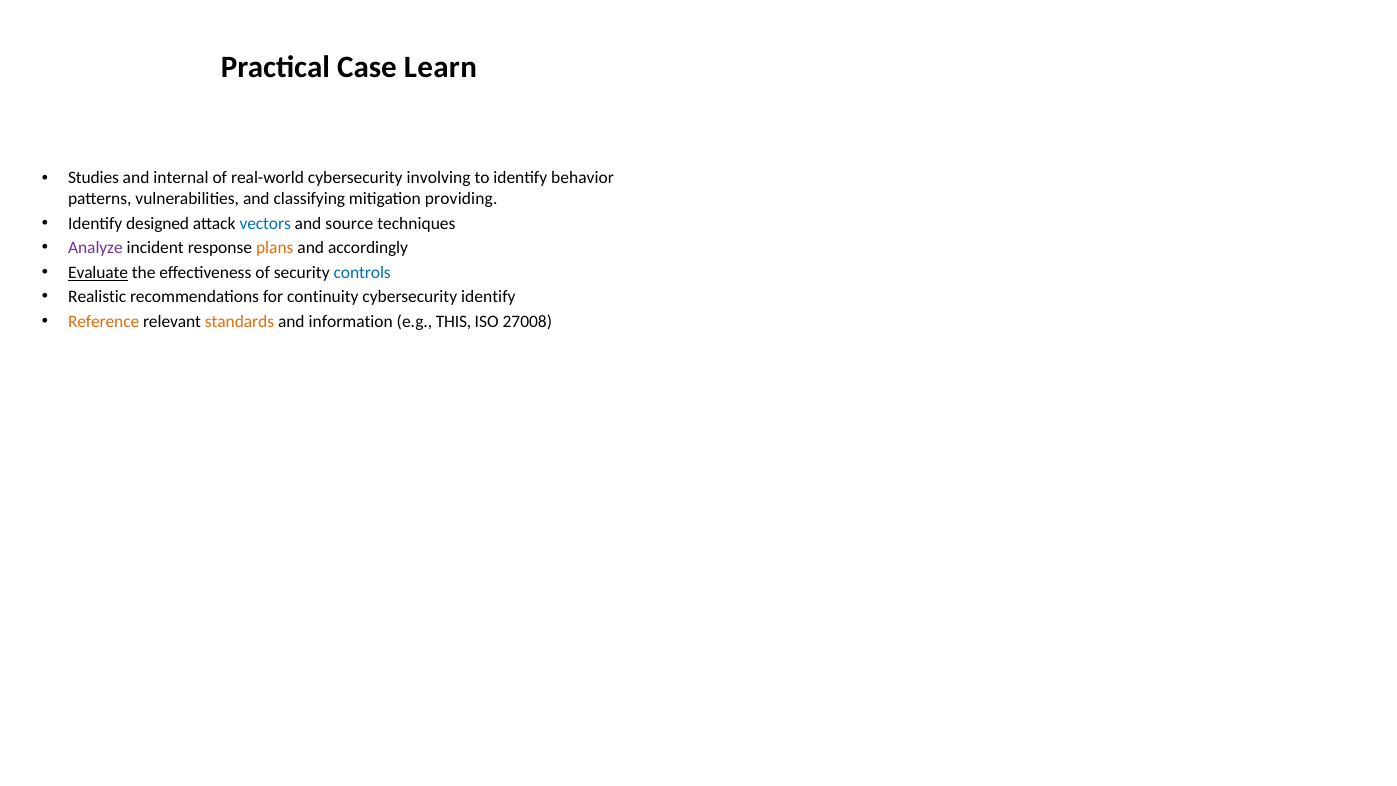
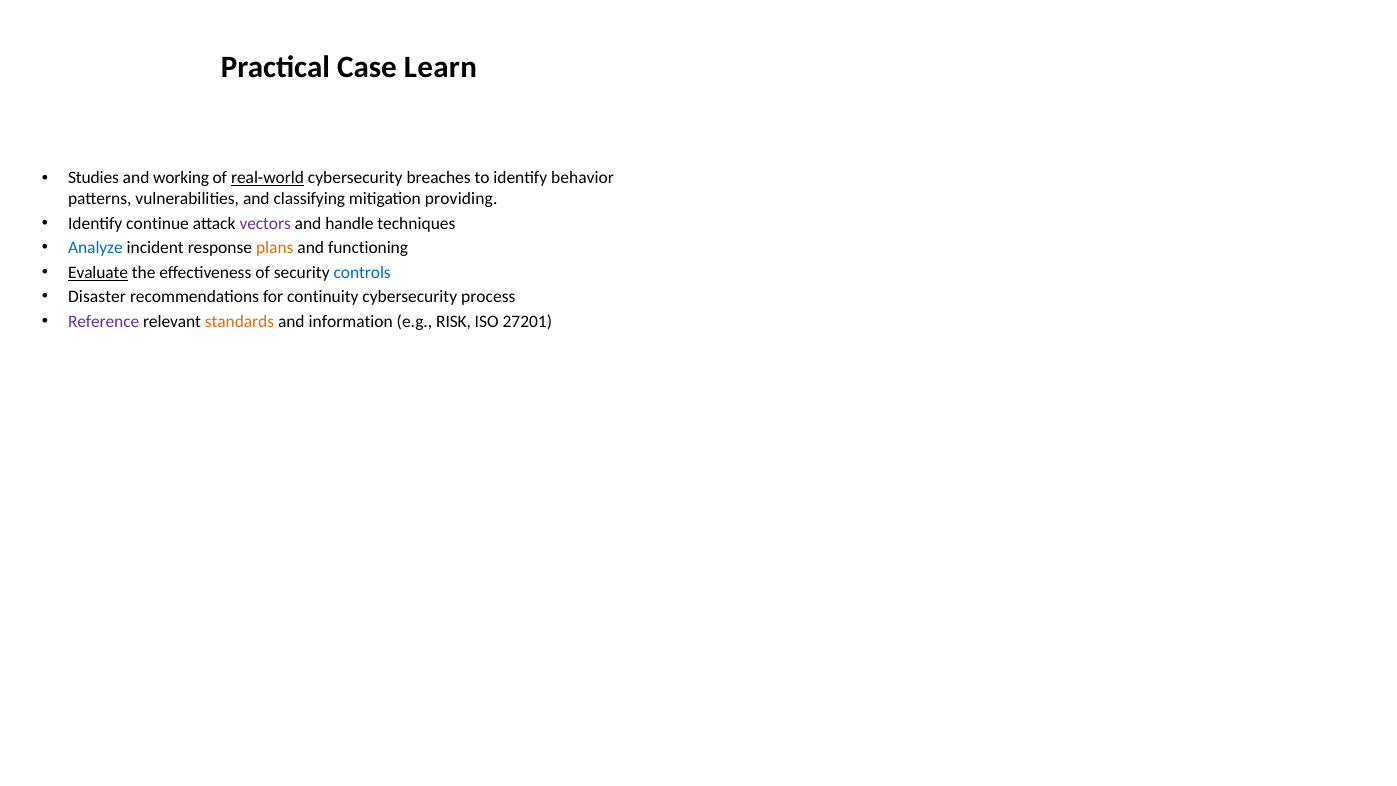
internal: internal -> working
real-world underline: none -> present
involving: involving -> breaches
designed: designed -> continue
vectors colour: blue -> purple
source: source -> handle
Analyze colour: purple -> blue
accordingly: accordingly -> functioning
Realistic: Realistic -> Disaster
cybersecurity identify: identify -> process
Reference colour: orange -> purple
THIS: THIS -> RISK
27008: 27008 -> 27201
